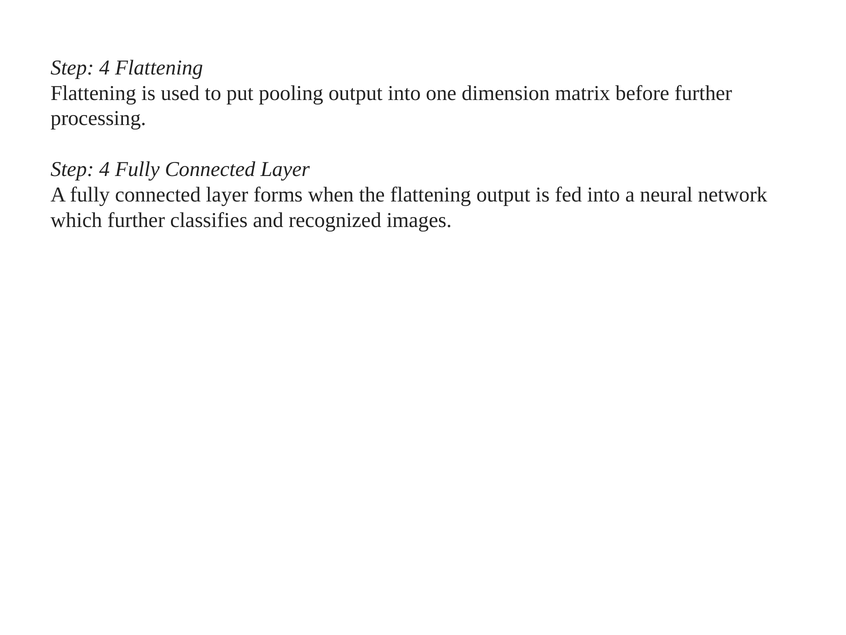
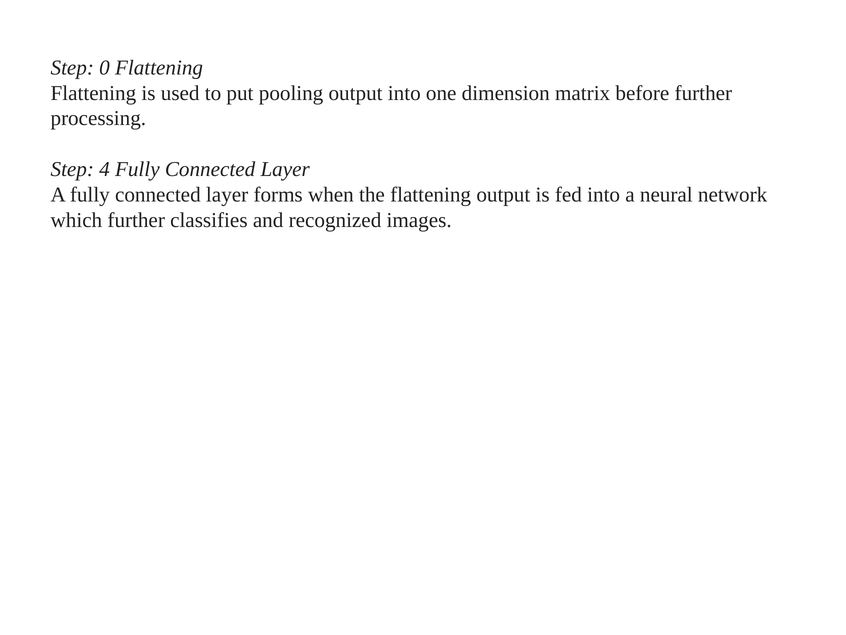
4 at (104, 68): 4 -> 0
